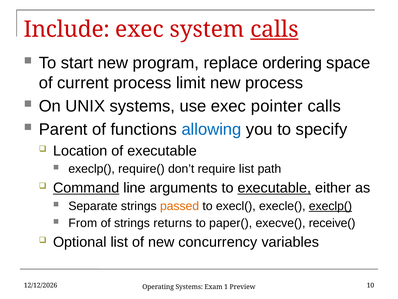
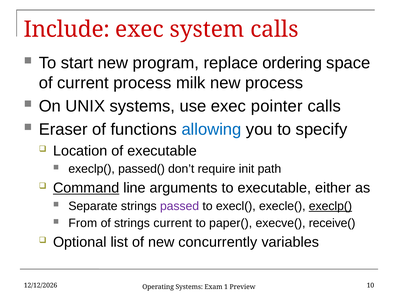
calls at (274, 29) underline: present -> none
limit: limit -> milk
Parent: Parent -> Eraser
require(: require( -> passed(
require list: list -> init
executable at (274, 188) underline: present -> none
passed colour: orange -> purple
strings returns: returns -> current
concurrency: concurrency -> concurrently
